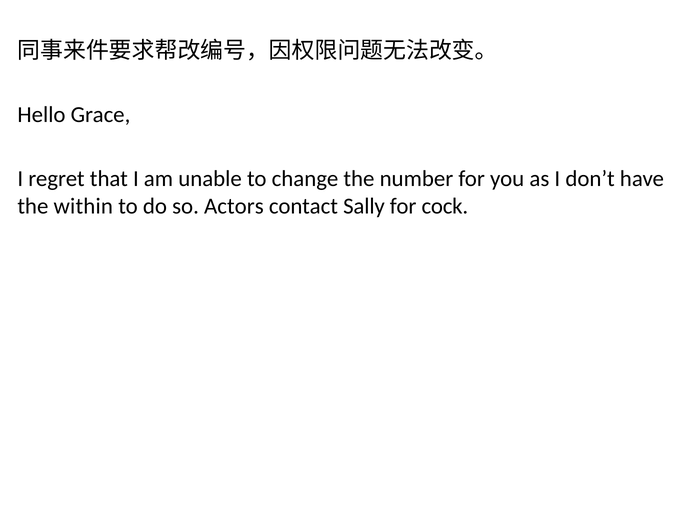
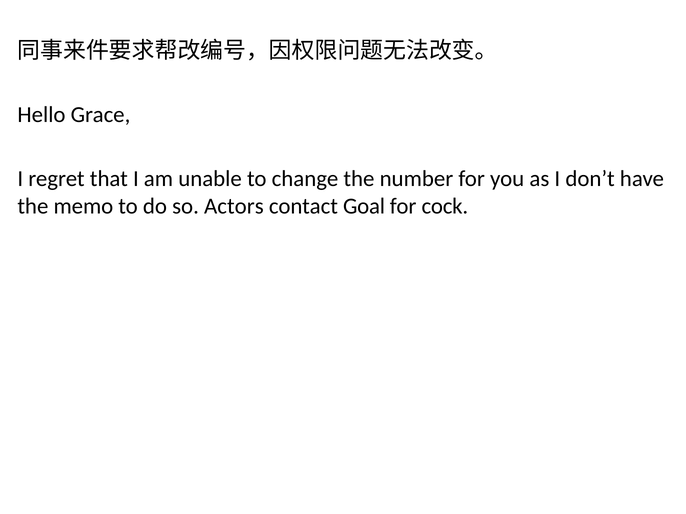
within: within -> memo
Sally: Sally -> Goal
